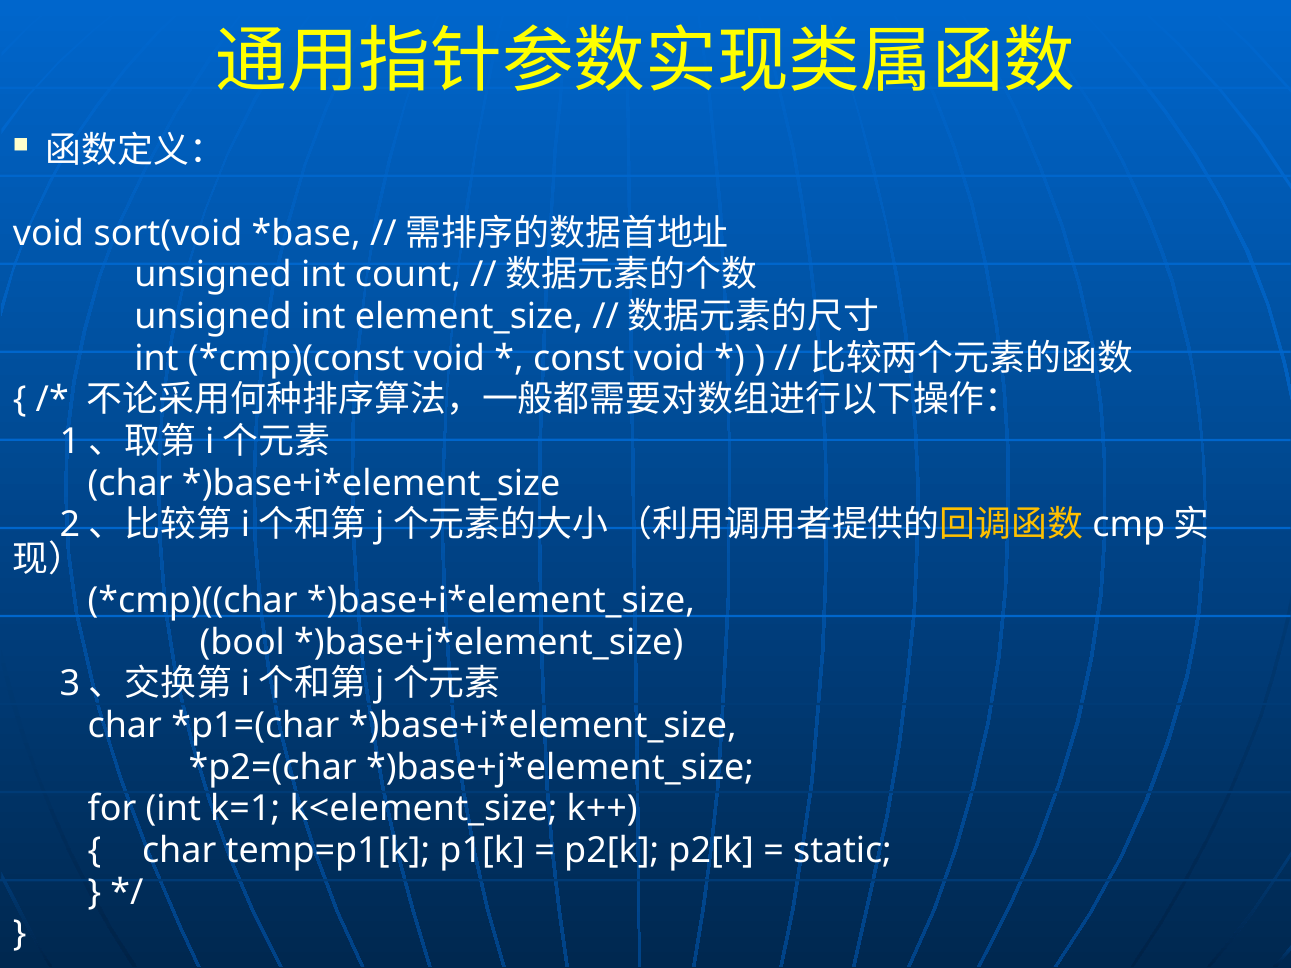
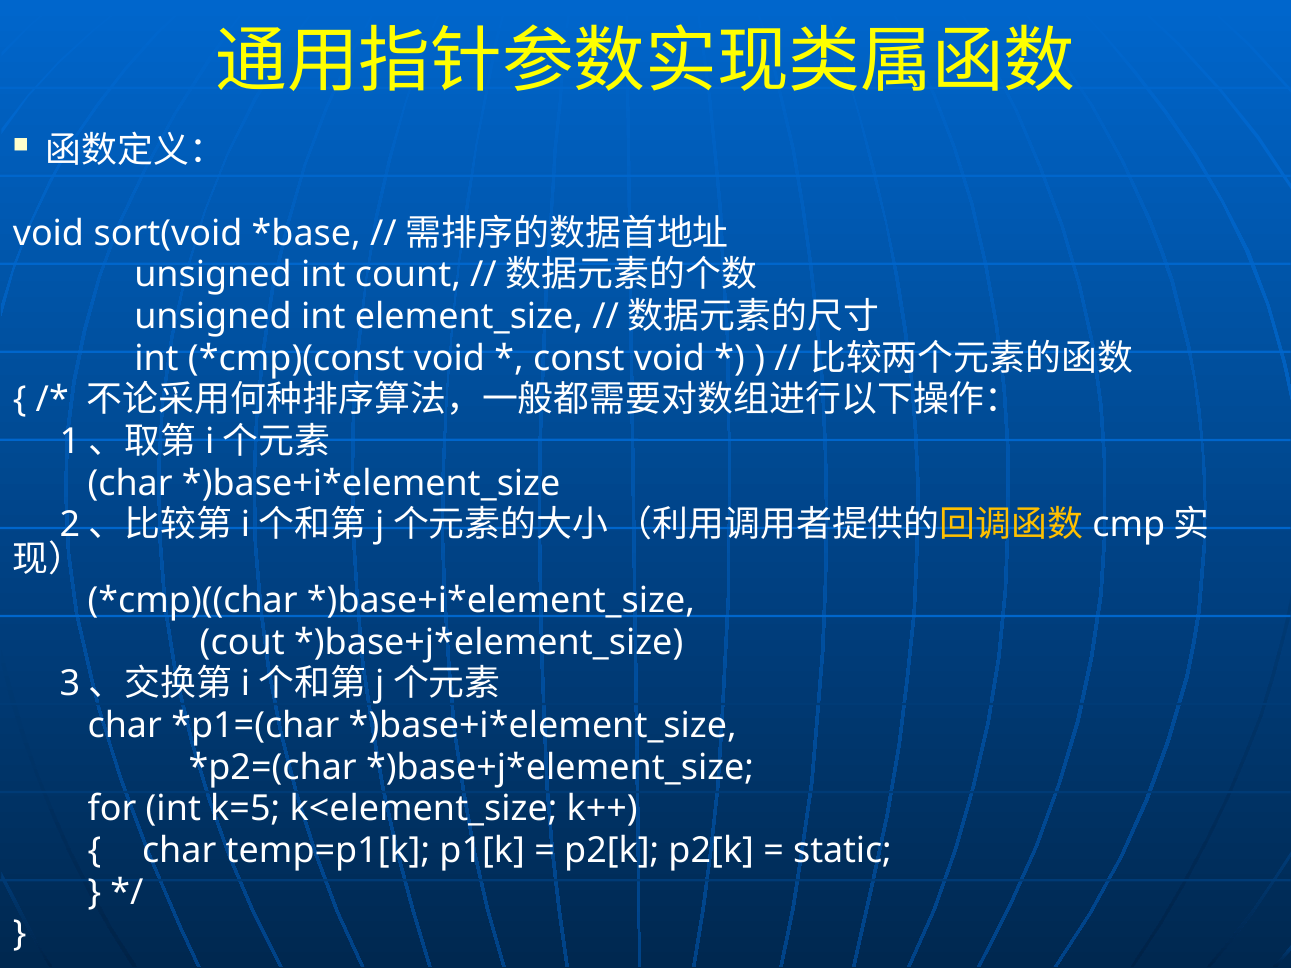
bool: bool -> cout
k=1: k=1 -> k=5
